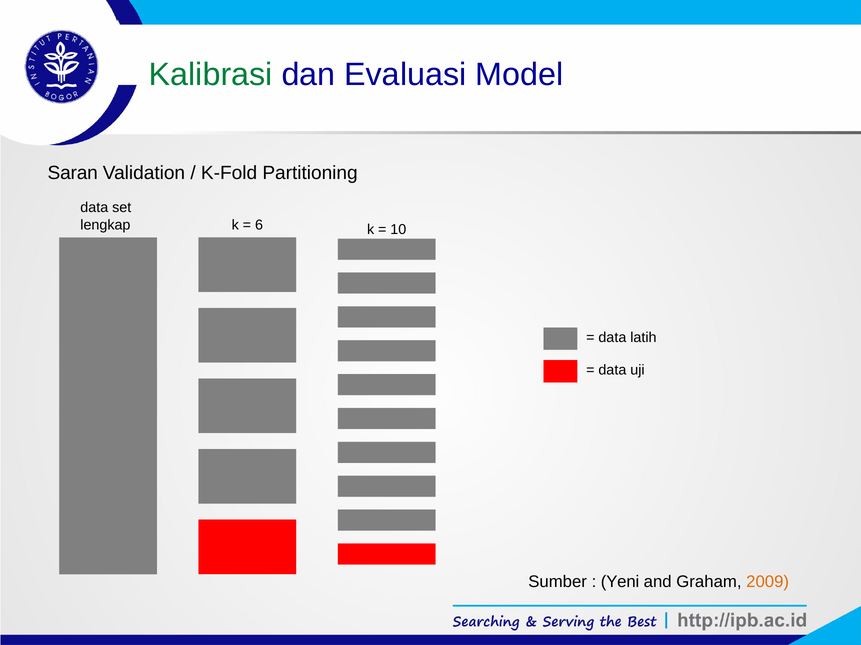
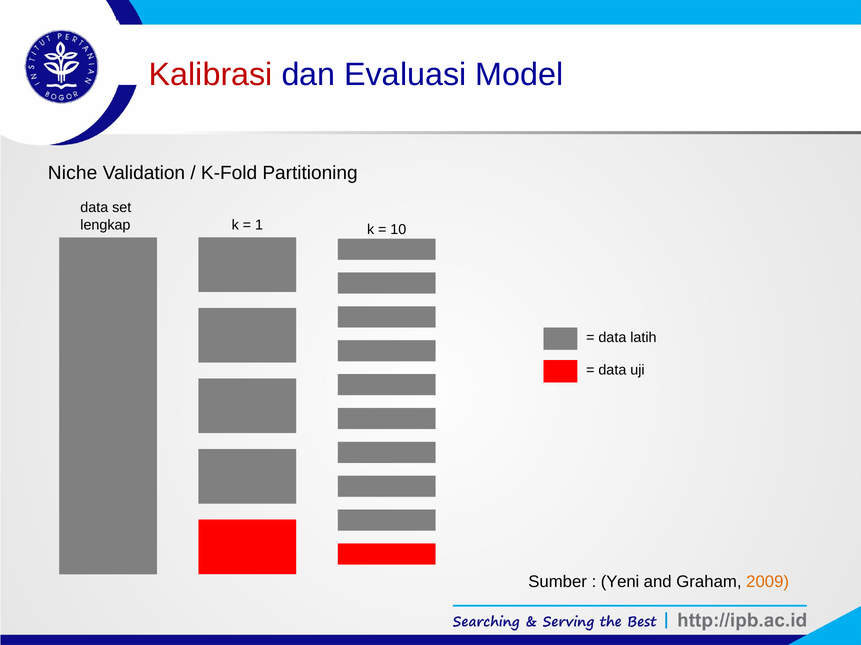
Kalibrasi colour: green -> red
Saran: Saran -> Niche
6: 6 -> 1
